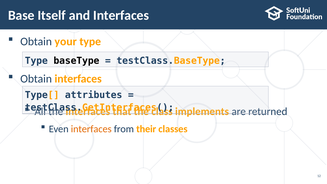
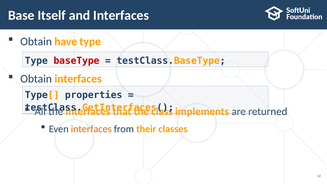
your: your -> have
baseType colour: black -> red
attributes: attributes -> properties
